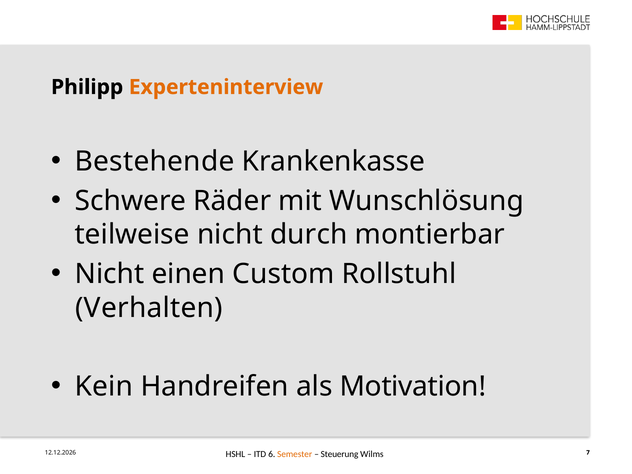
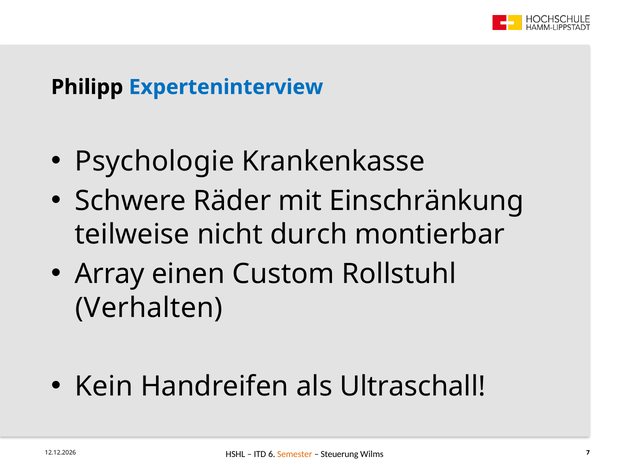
Experteninterview colour: orange -> blue
Bestehende: Bestehende -> Psychologie
Wunschlösung: Wunschlösung -> Einschränkung
Nicht at (110, 274): Nicht -> Array
Motivation: Motivation -> Ultraschall
